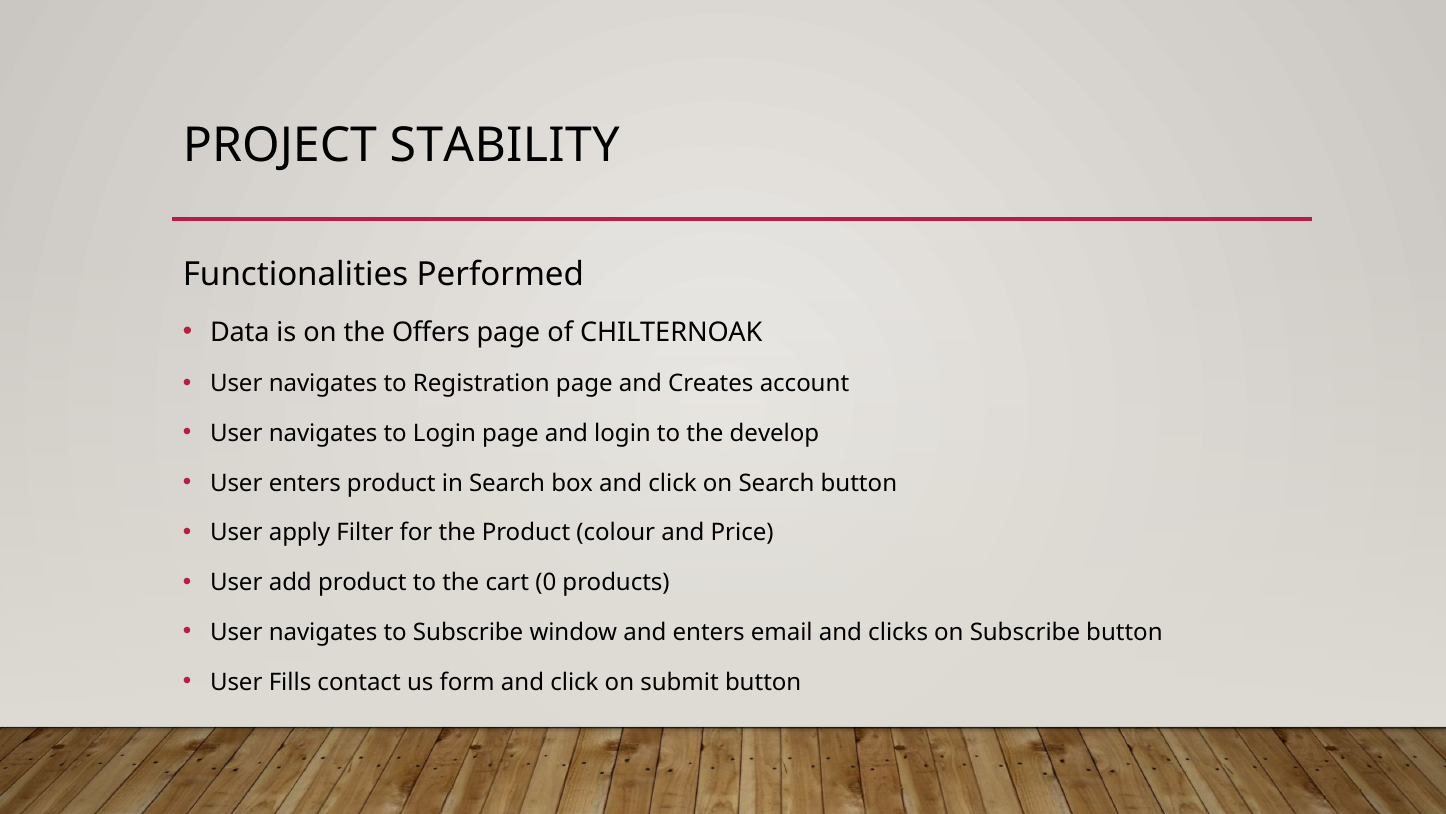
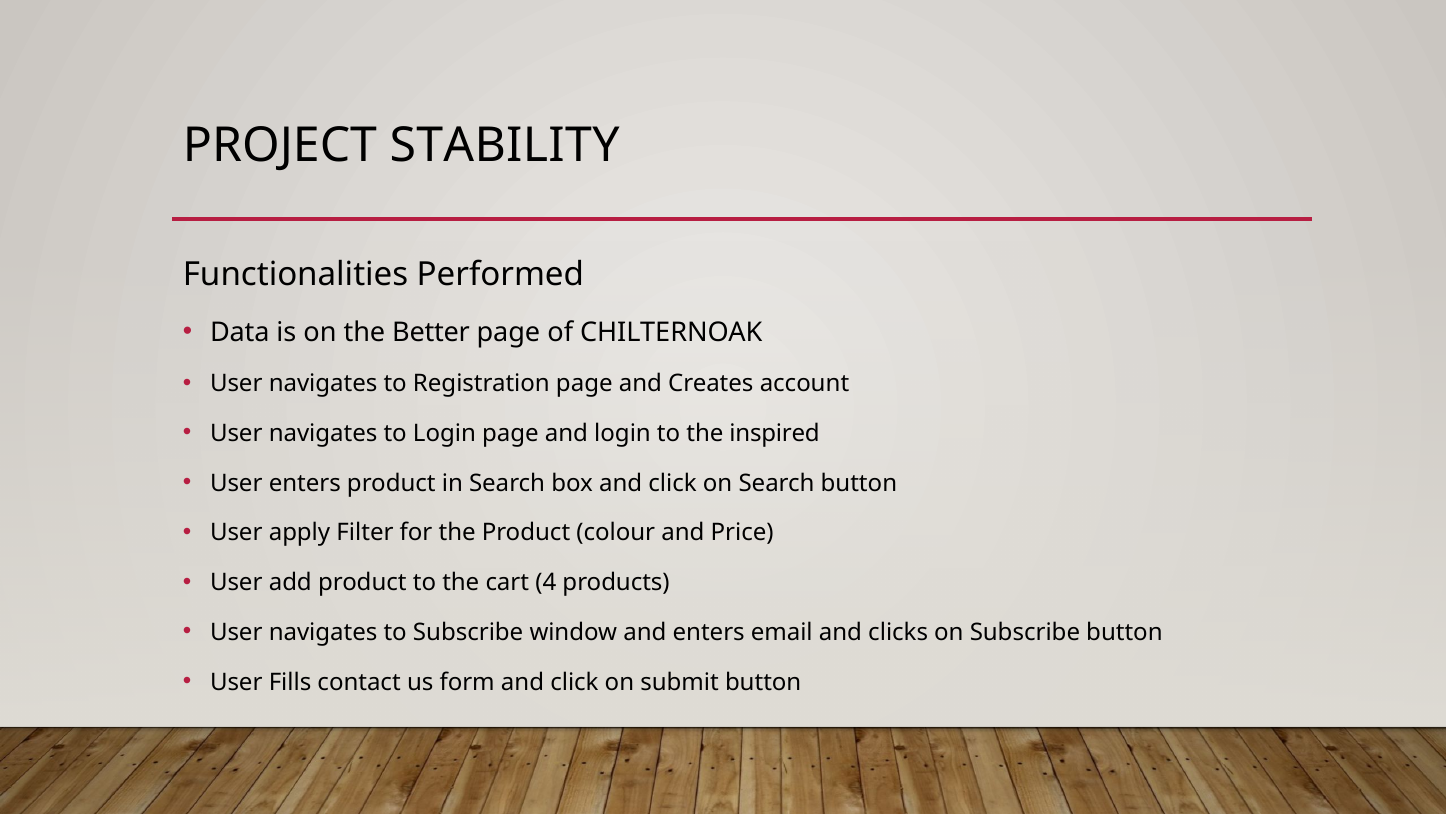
Offers: Offers -> Better
develop: develop -> inspired
0: 0 -> 4
